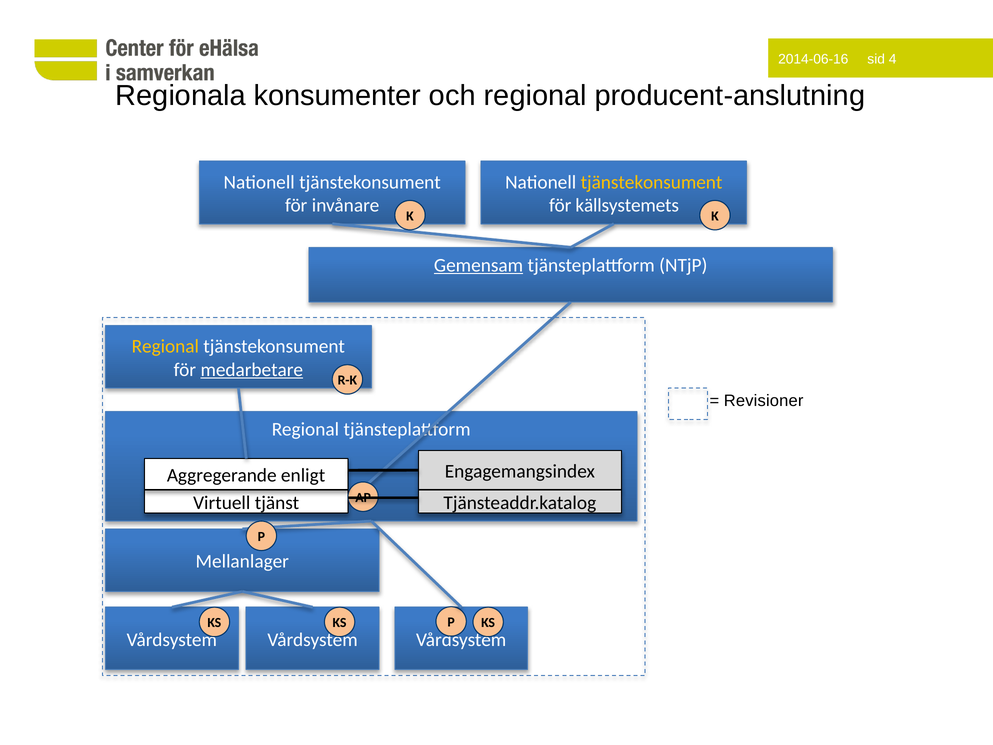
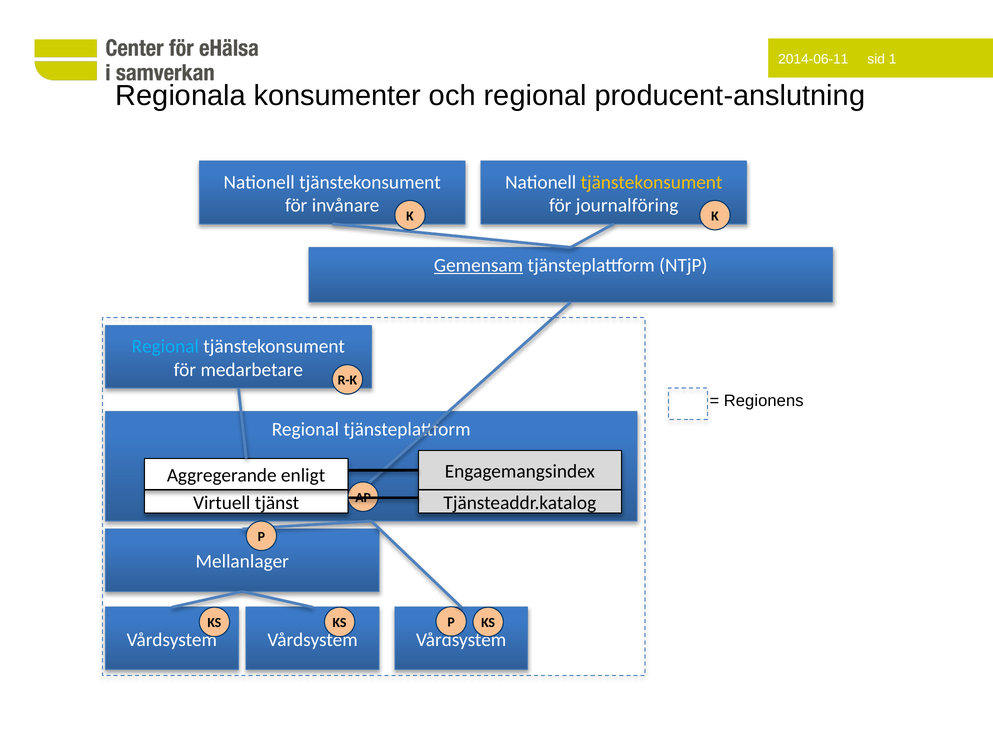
2014-06-16: 2014-06-16 -> 2014-06-11
4: 4 -> 1
källsystemets: källsystemets -> journalföring
Regional at (165, 346) colour: yellow -> light blue
medarbetare underline: present -> none
Revisioner: Revisioner -> Regionens
